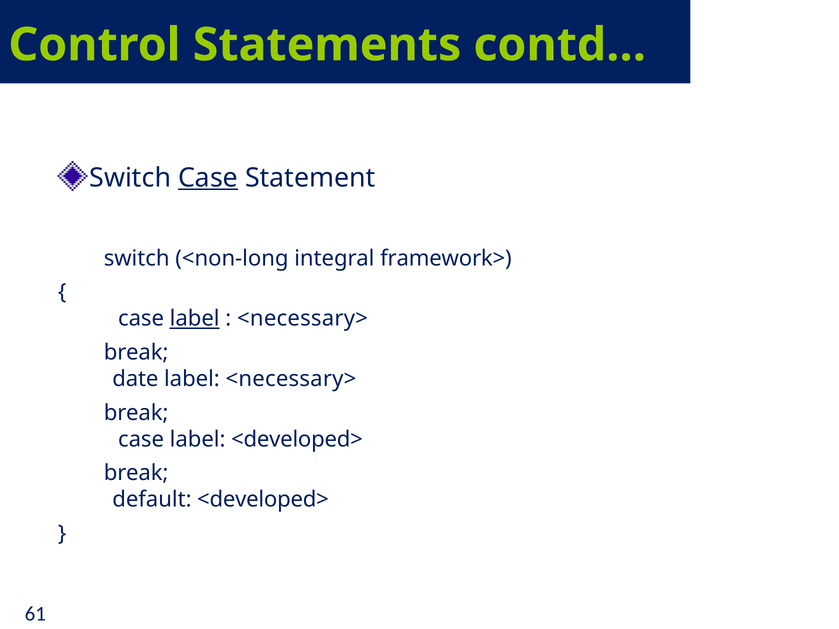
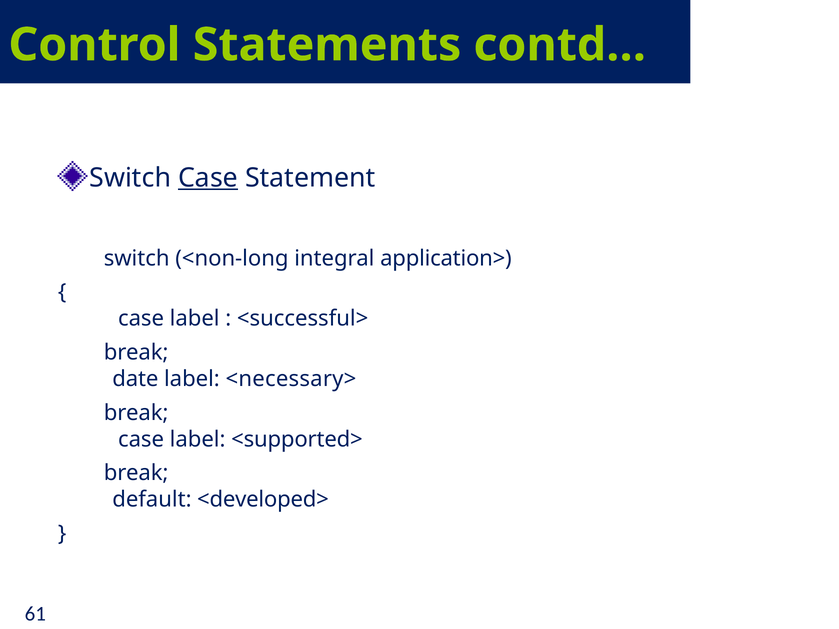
framework>: framework> -> application>
label at (195, 319) underline: present -> none
<necessary> at (303, 319): <necessary> -> <successful>
label <developed>: <developed> -> <supported>
